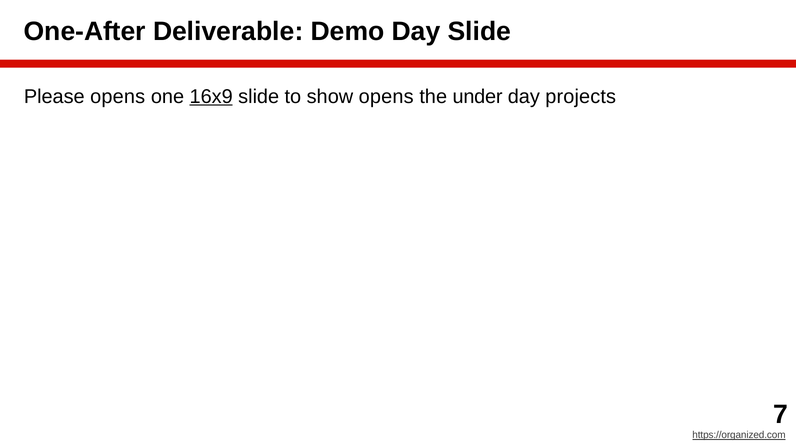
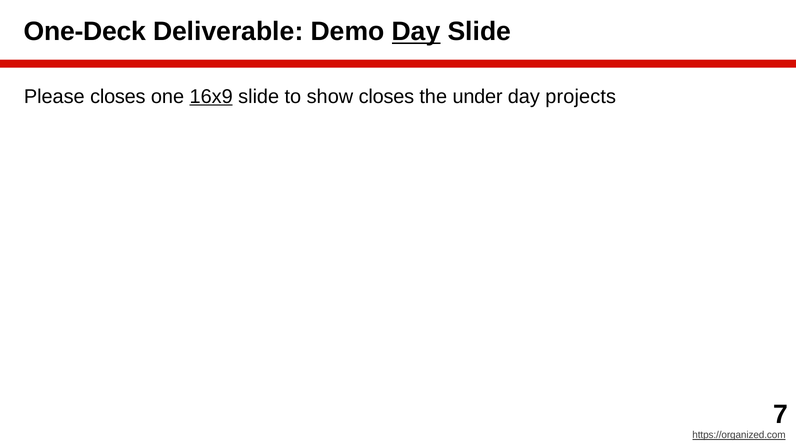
One-After: One-After -> One-Deck
Day at (416, 32) underline: none -> present
Please opens: opens -> closes
show opens: opens -> closes
